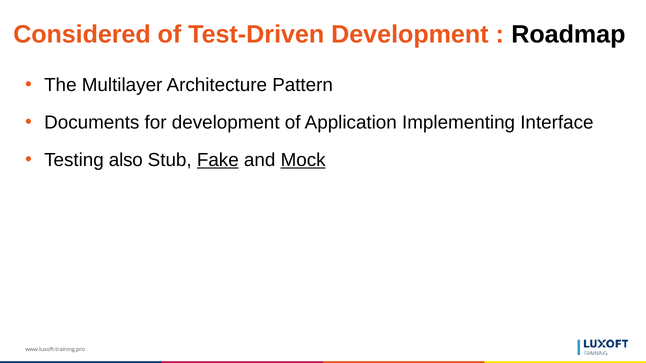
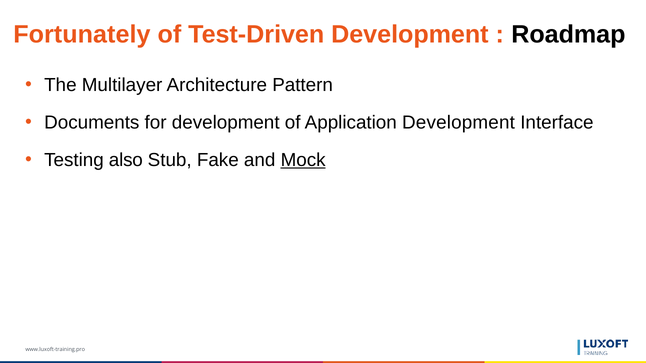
Considered: Considered -> Fortunately
Application Implementing: Implementing -> Development
Fake underline: present -> none
